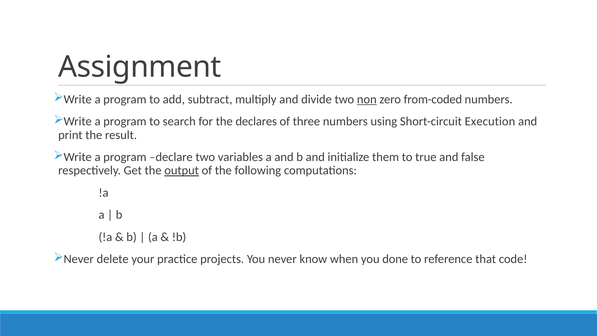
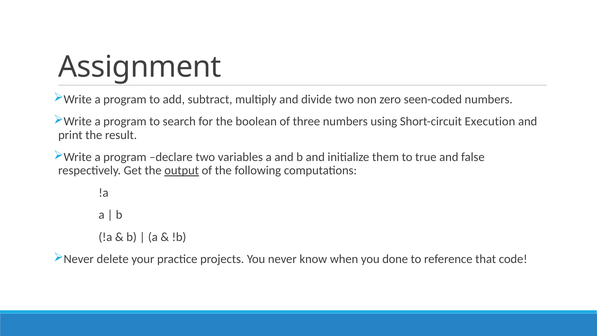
non underline: present -> none
from-coded: from-coded -> seen-coded
declares: declares -> boolean
